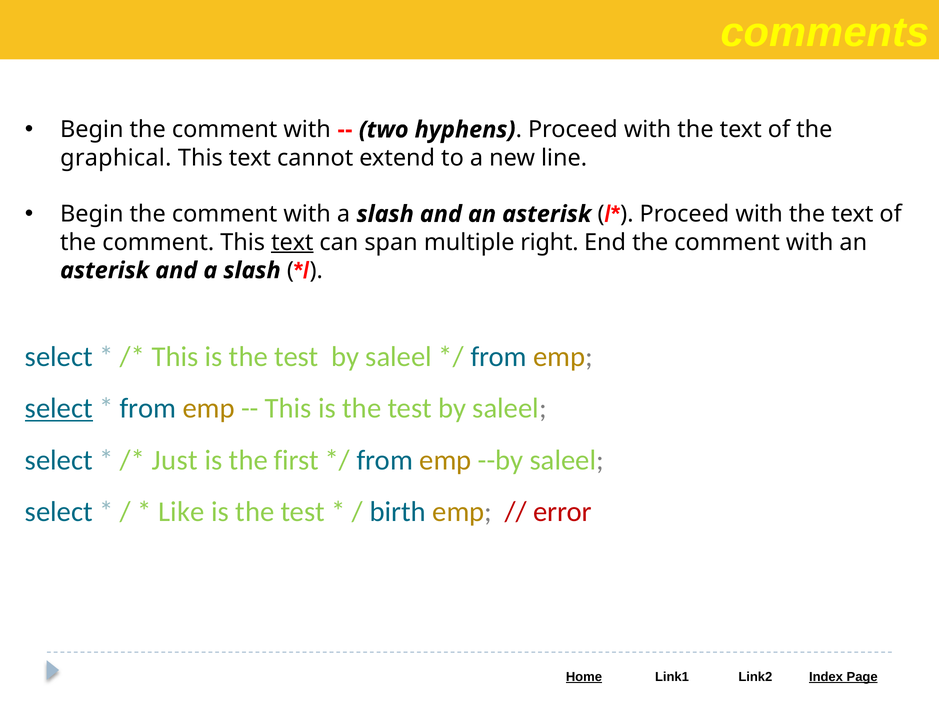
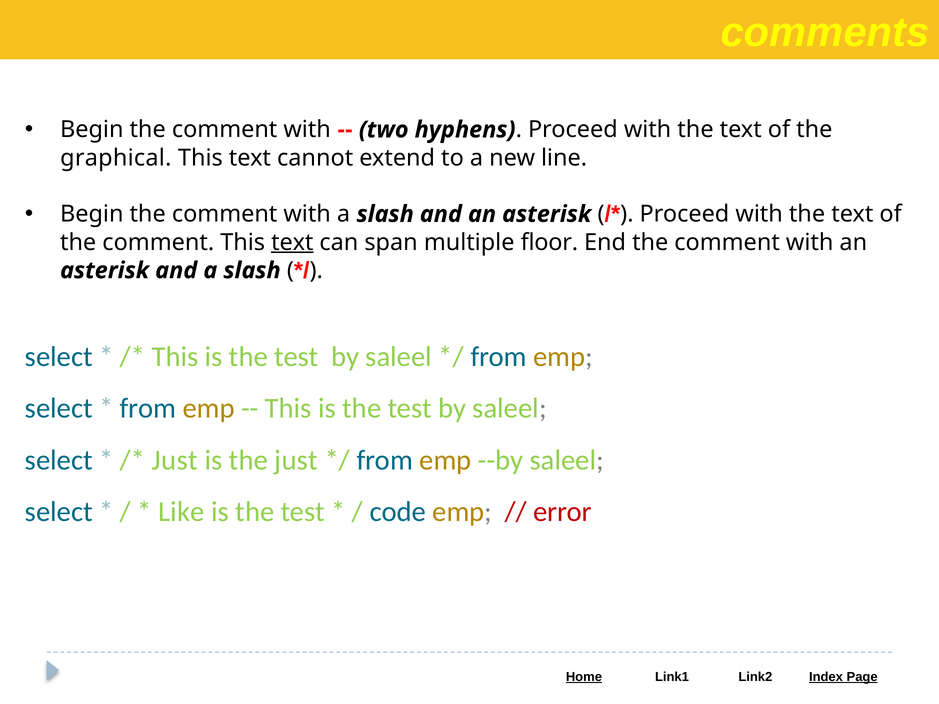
right: right -> floor
select at (59, 409) underline: present -> none
the first: first -> just
birth: birth -> code
